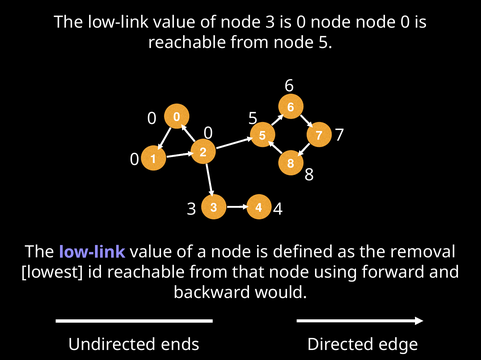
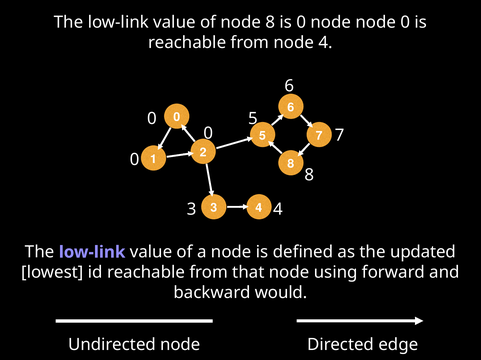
node 3: 3 -> 8
node 5: 5 -> 4
removal: removal -> updated
Undirected ends: ends -> node
